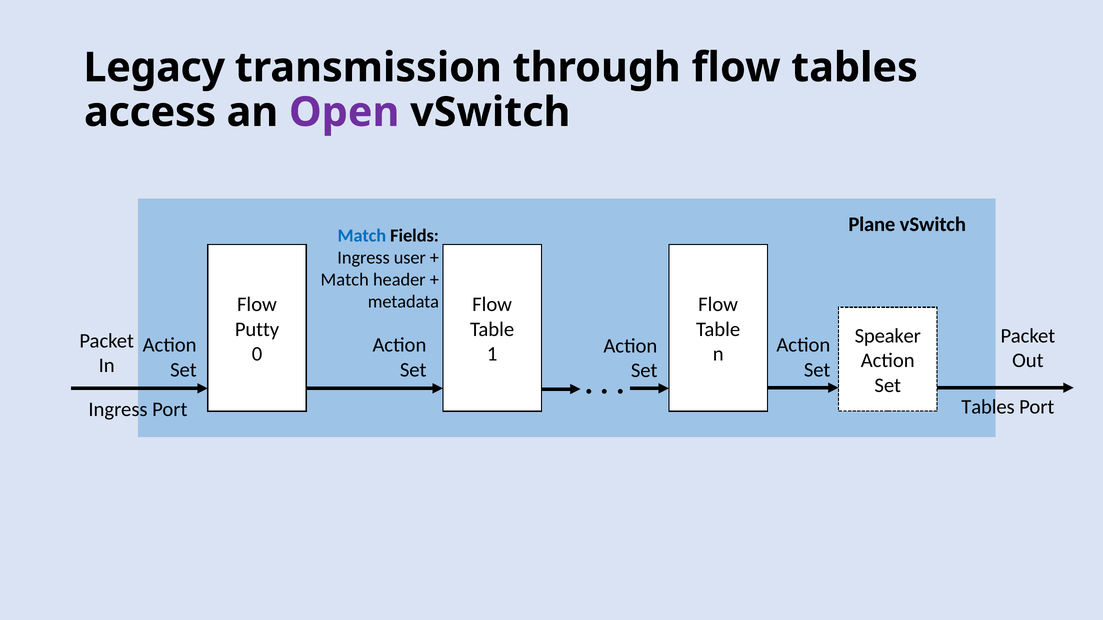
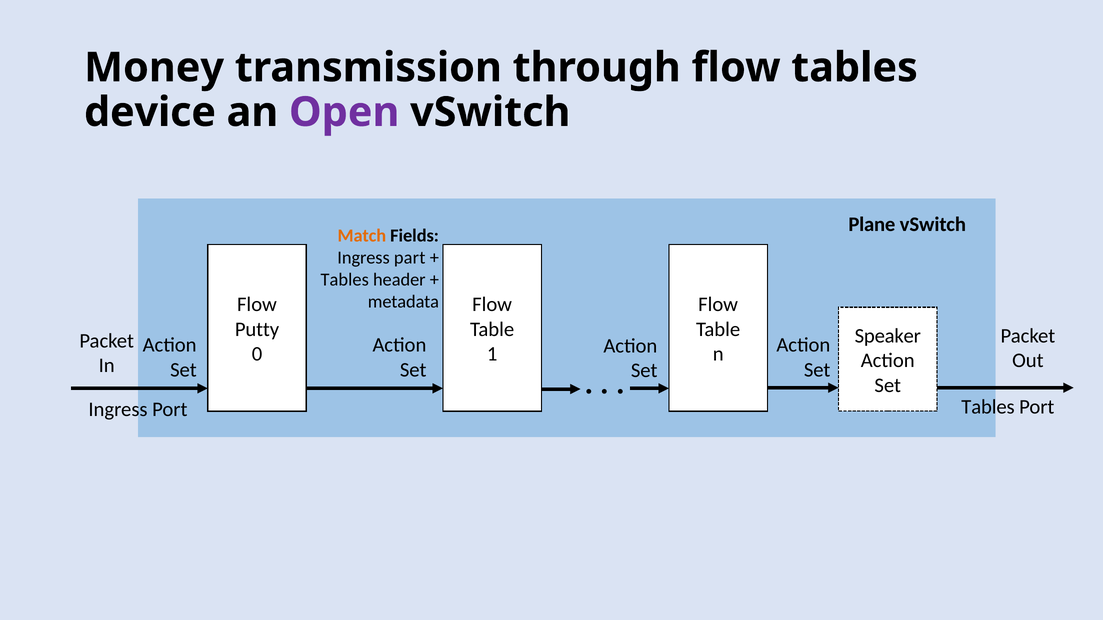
Legacy: Legacy -> Money
access: access -> device
Match at (362, 236) colour: blue -> orange
user: user -> part
Match at (345, 280): Match -> Tables
